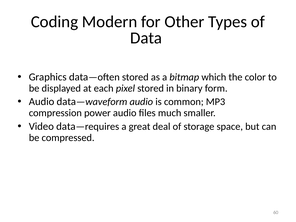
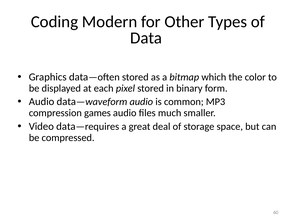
power: power -> games
